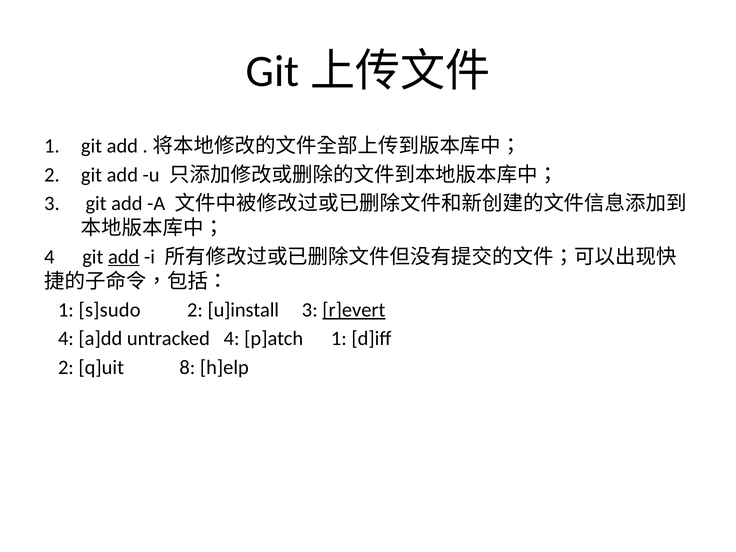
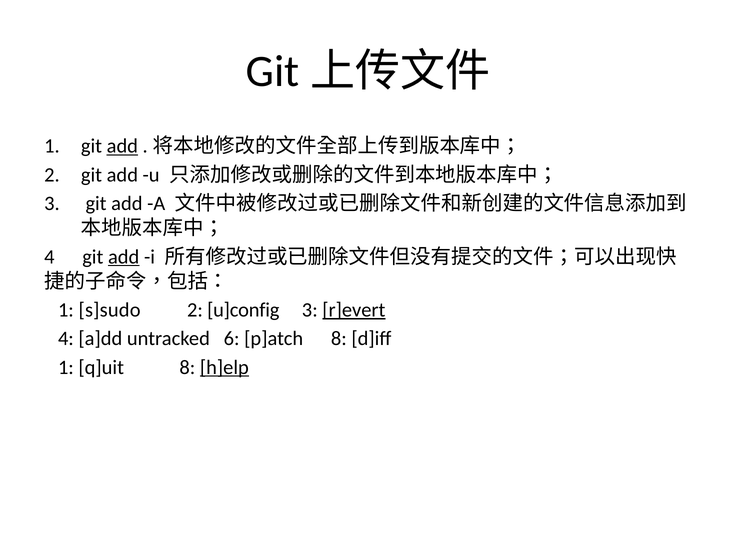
add at (122, 146) underline: none -> present
u]install: u]install -> u]config
untracked 4: 4 -> 6
p]atch 1: 1 -> 8
2 at (66, 367): 2 -> 1
h]elp underline: none -> present
